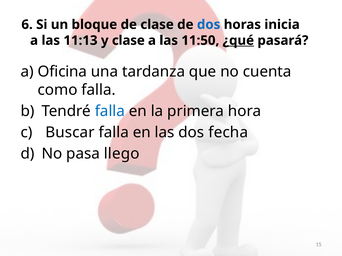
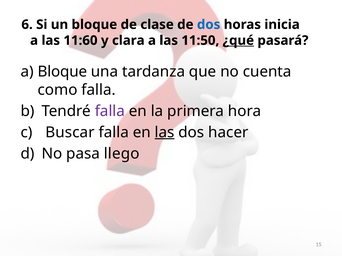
11:13: 11:13 -> 11:60
y clase: clase -> clara
a Oficina: Oficina -> Bloque
falla at (110, 111) colour: blue -> purple
las at (165, 133) underline: none -> present
fecha: fecha -> hacer
